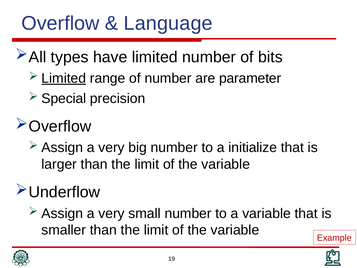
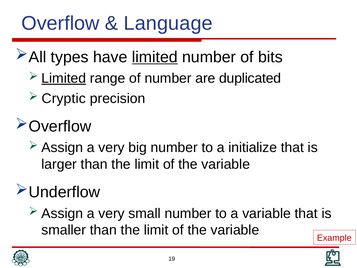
limited at (155, 57) underline: none -> present
parameter: parameter -> duplicated
Special: Special -> Cryptic
